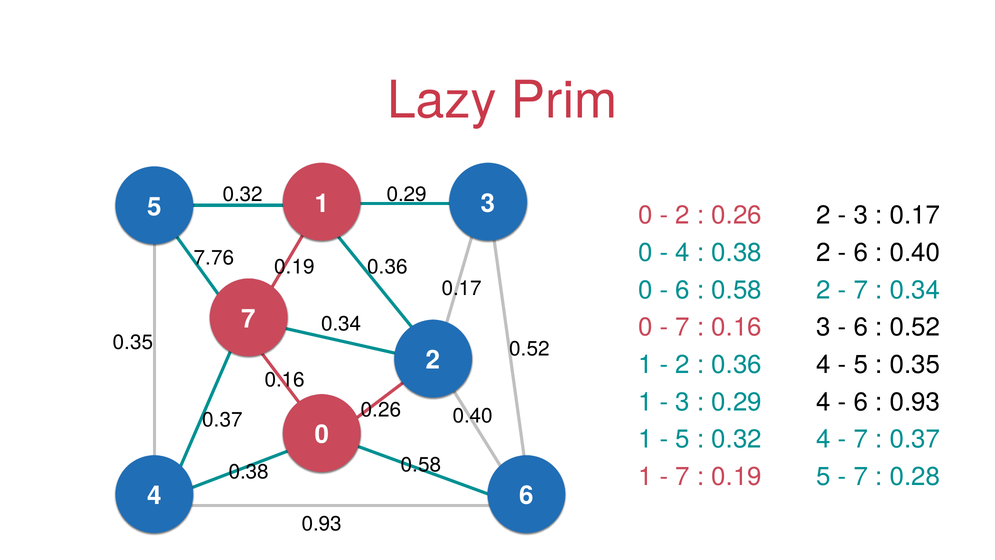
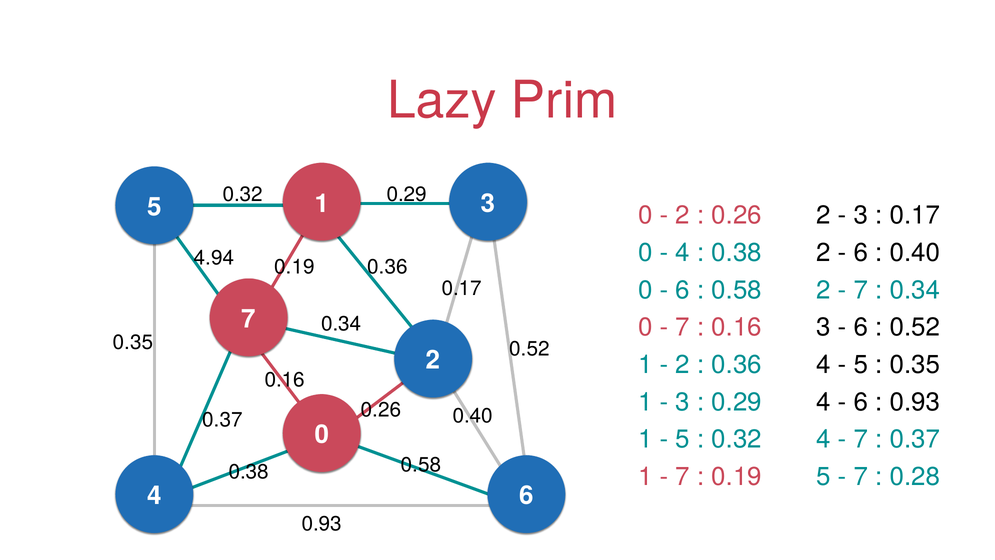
7.76: 7.76 -> 4.94
